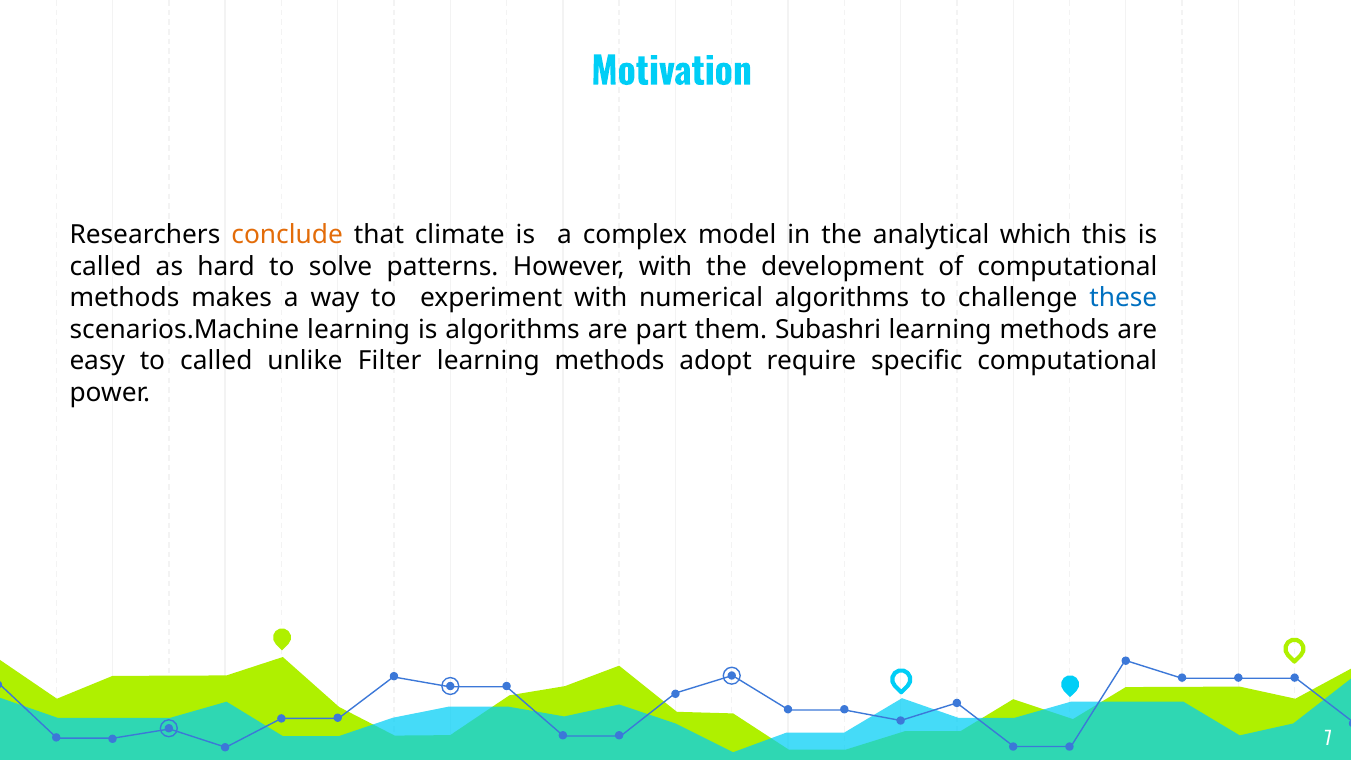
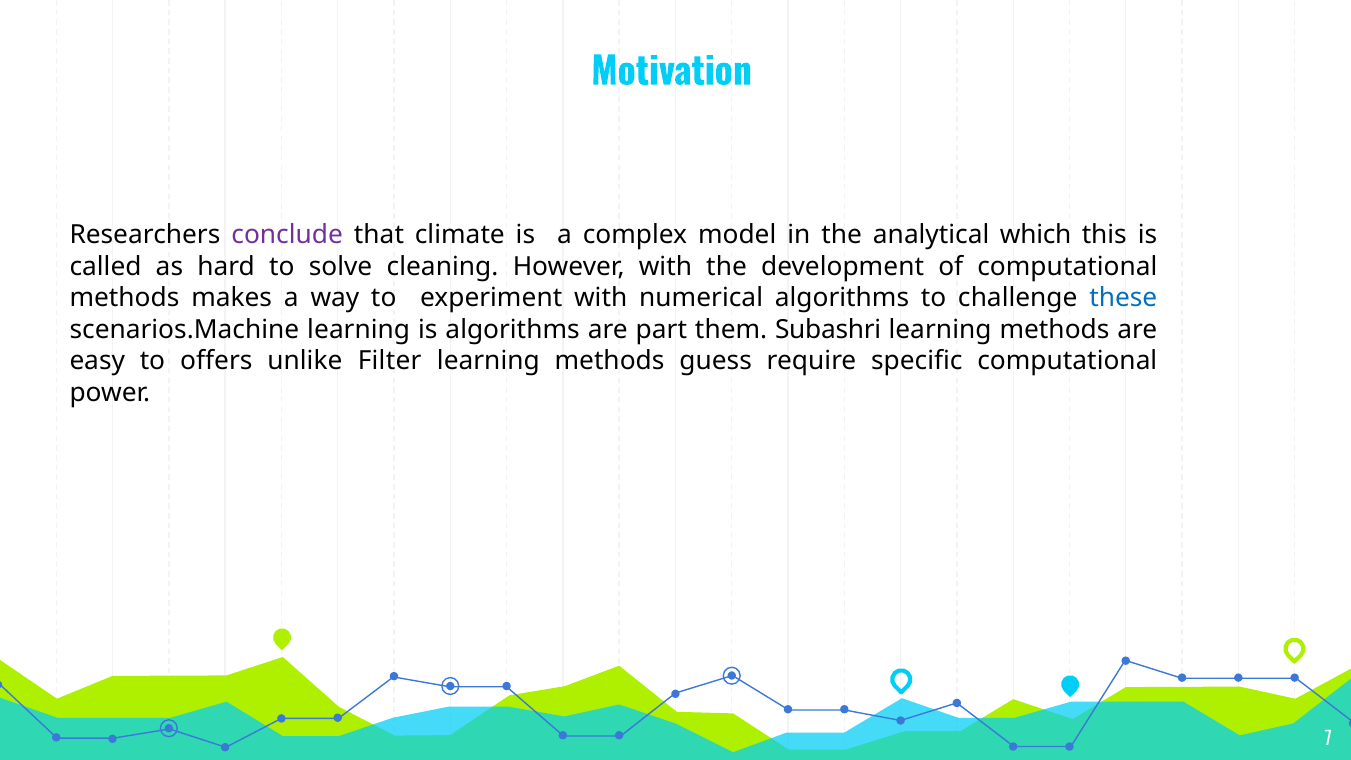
conclude colour: orange -> purple
patterns: patterns -> cleaning
to called: called -> offers
adopt: adopt -> guess
